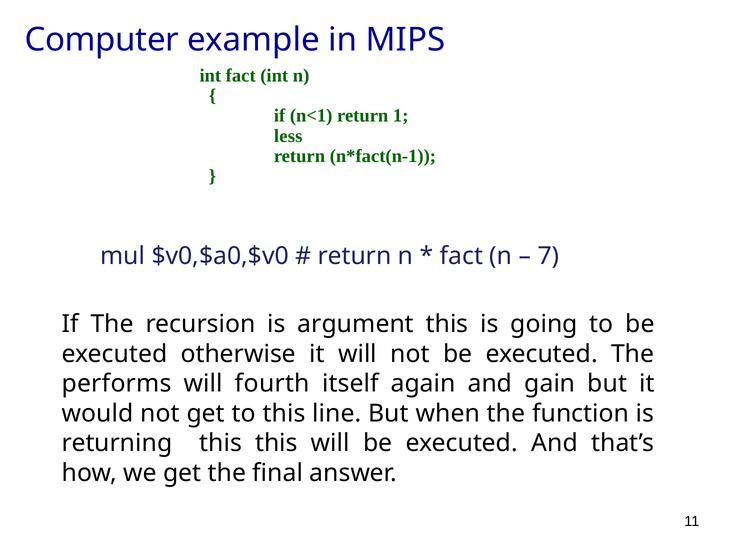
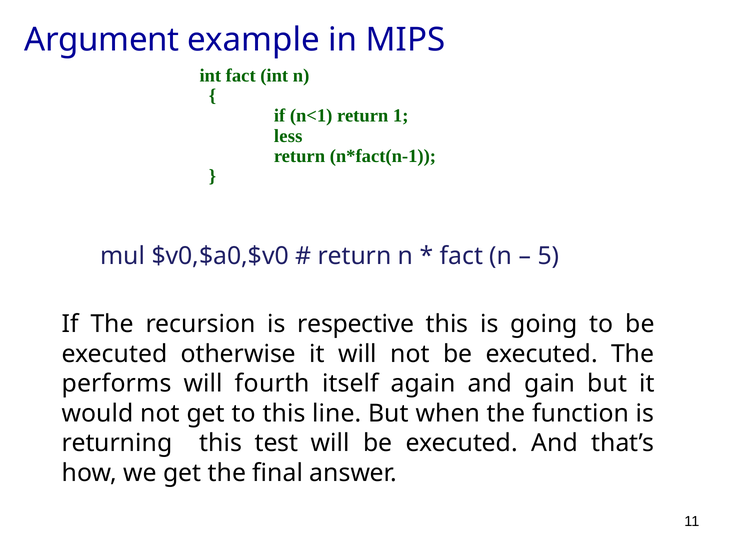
Computer: Computer -> Argument
7: 7 -> 5
argument: argument -> respective
this this: this -> test
